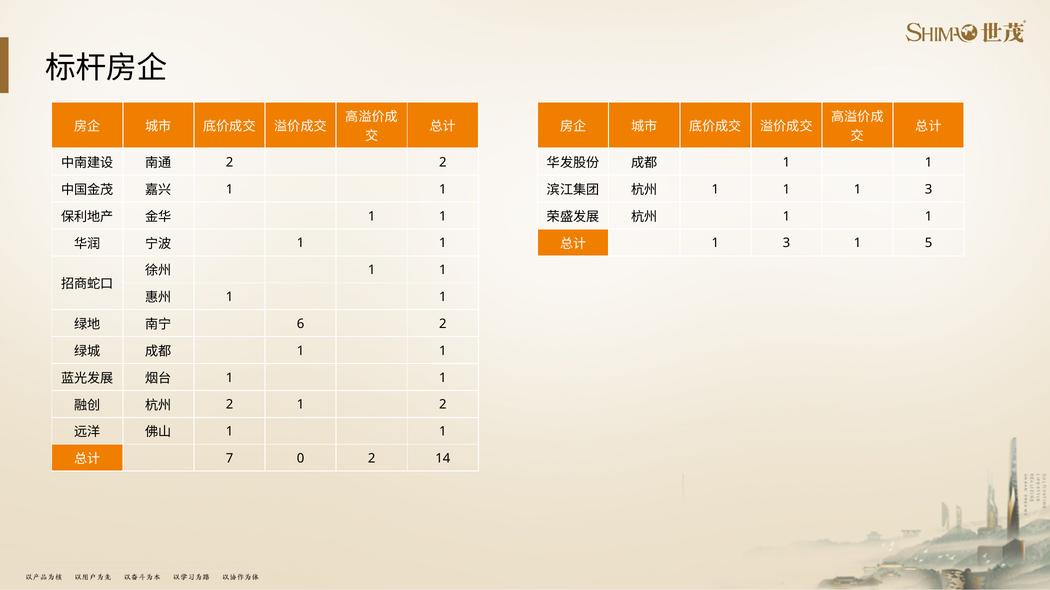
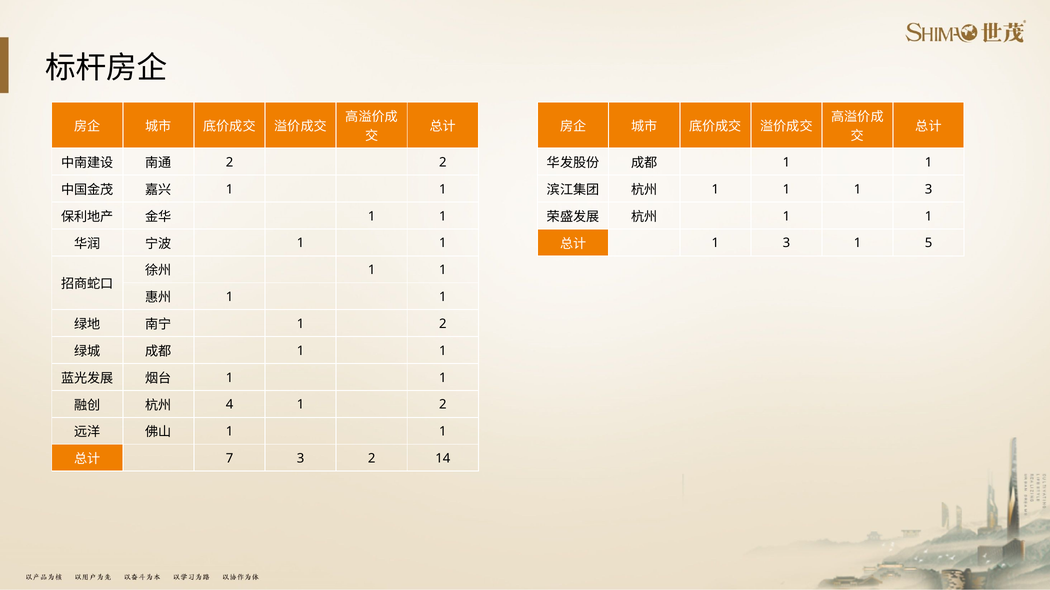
6 at (301, 324): 6 -> 1
2 at (230, 405): 2 -> 4
7 0: 0 -> 3
